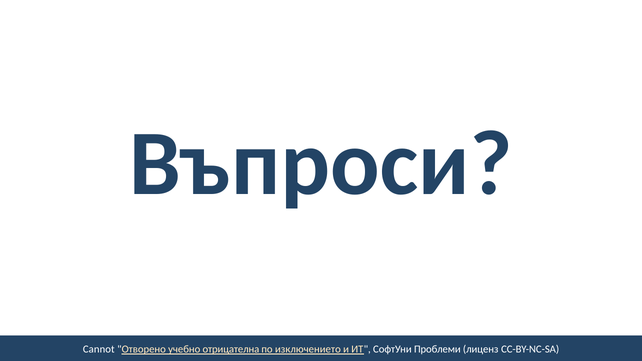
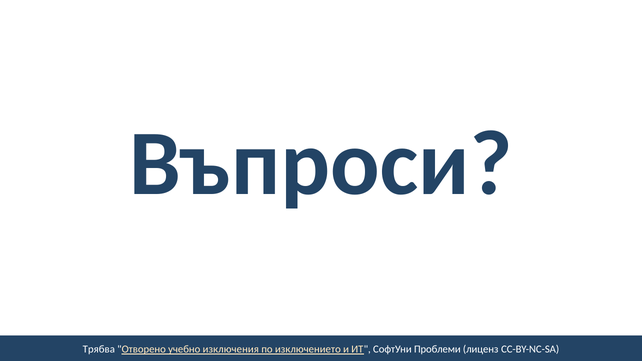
Cannot: Cannot -> Трябва
отрицателна: отрицателна -> изключения
